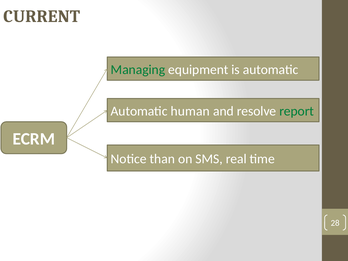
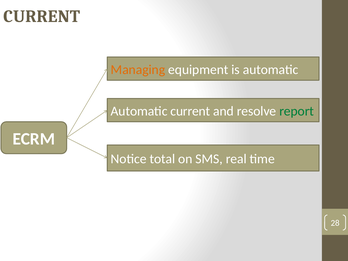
Managing colour: green -> orange
Automatic human: human -> current
than: than -> total
